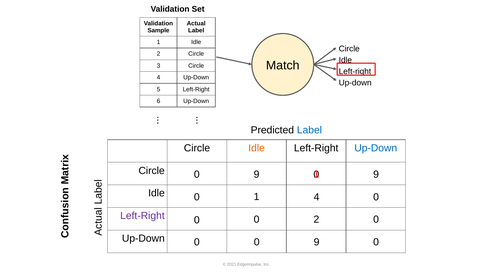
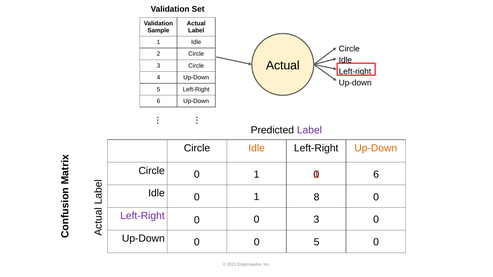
Match at (283, 65): Match -> Actual
Label at (309, 130) colour: blue -> purple
Up-Down at (376, 148) colour: blue -> orange
9 at (257, 174): 9 -> 1
9 at (376, 174): 9 -> 6
0 4: 4 -> 8
0 2: 2 -> 3
0 0 9: 9 -> 5
